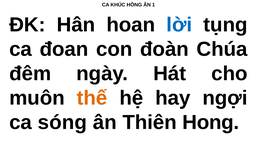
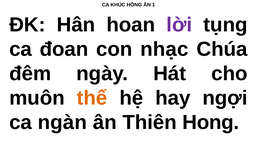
lời colour: blue -> purple
đoàn: đoàn -> nhạc
sóng: sóng -> ngàn
